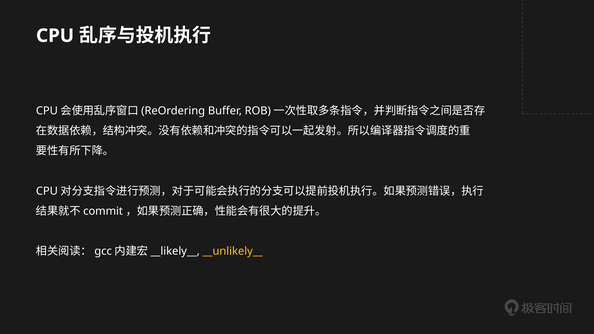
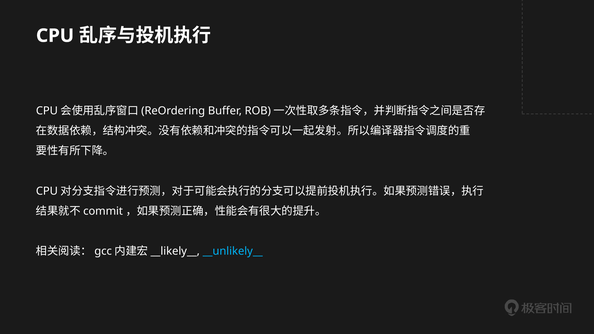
__unlikely__ colour: yellow -> light blue
